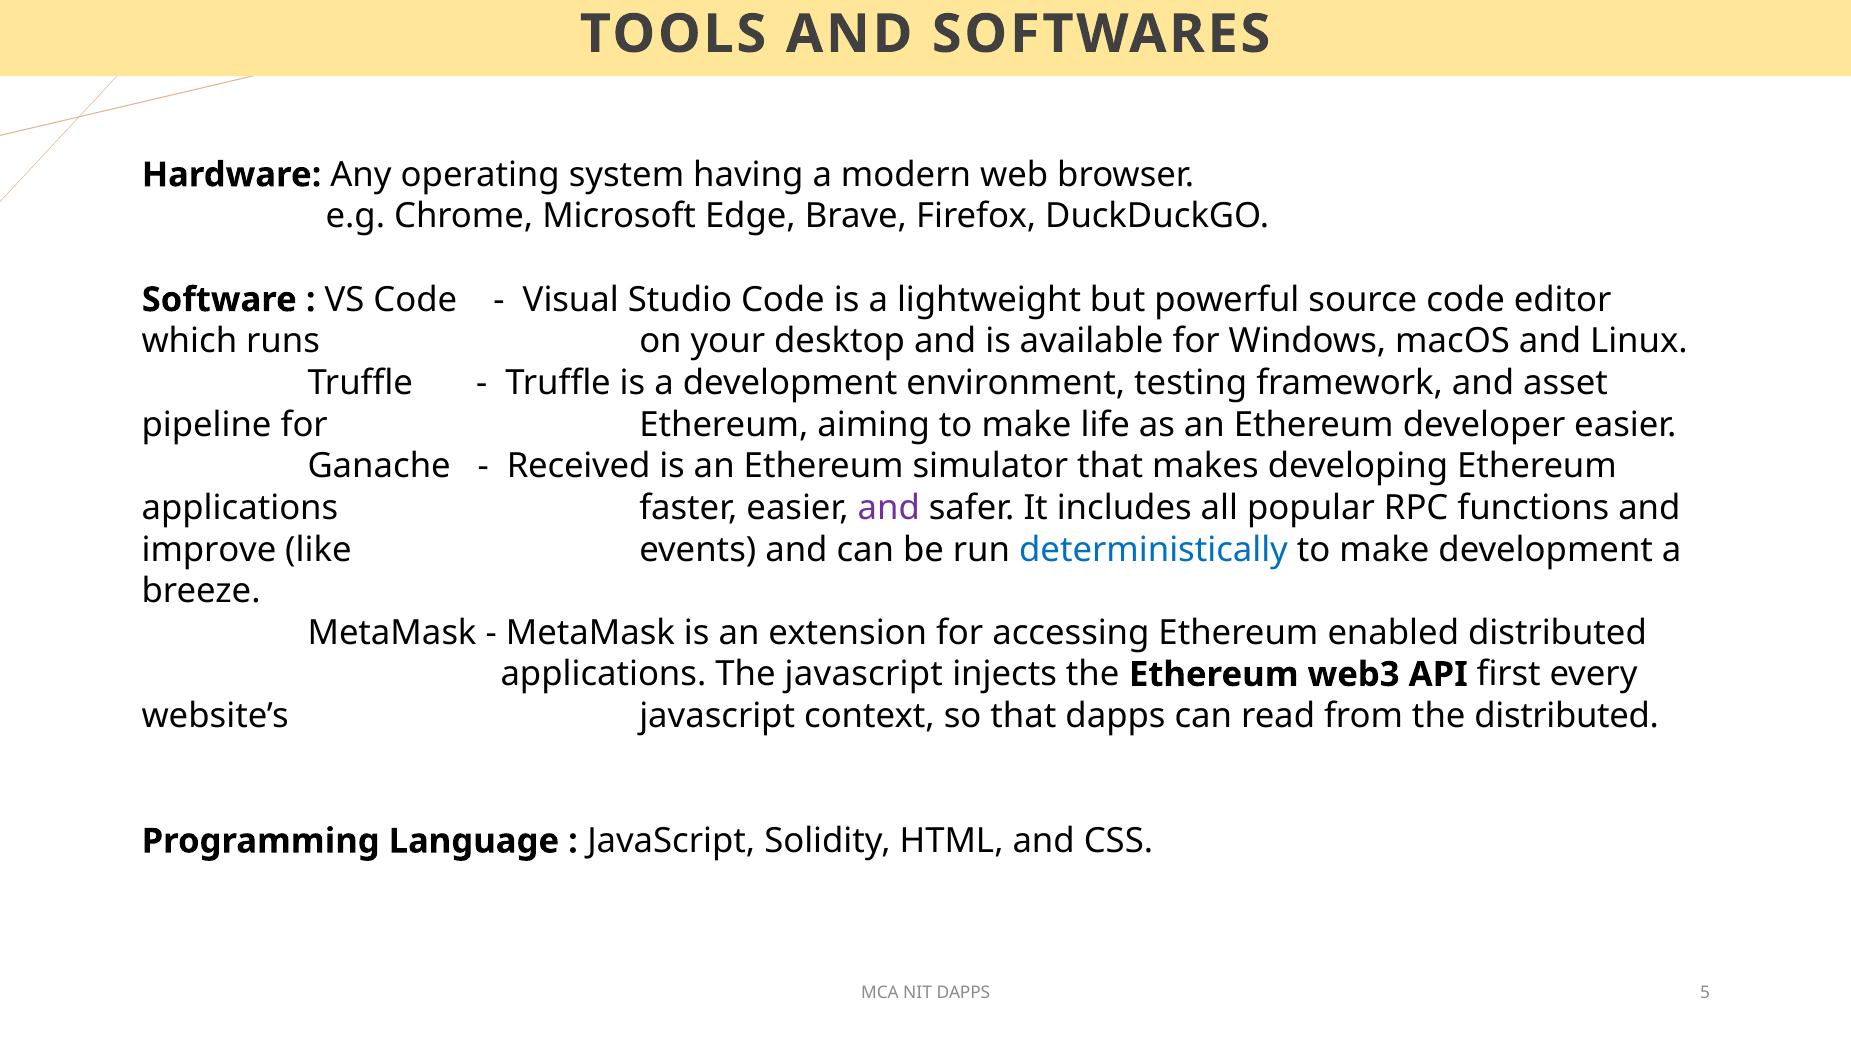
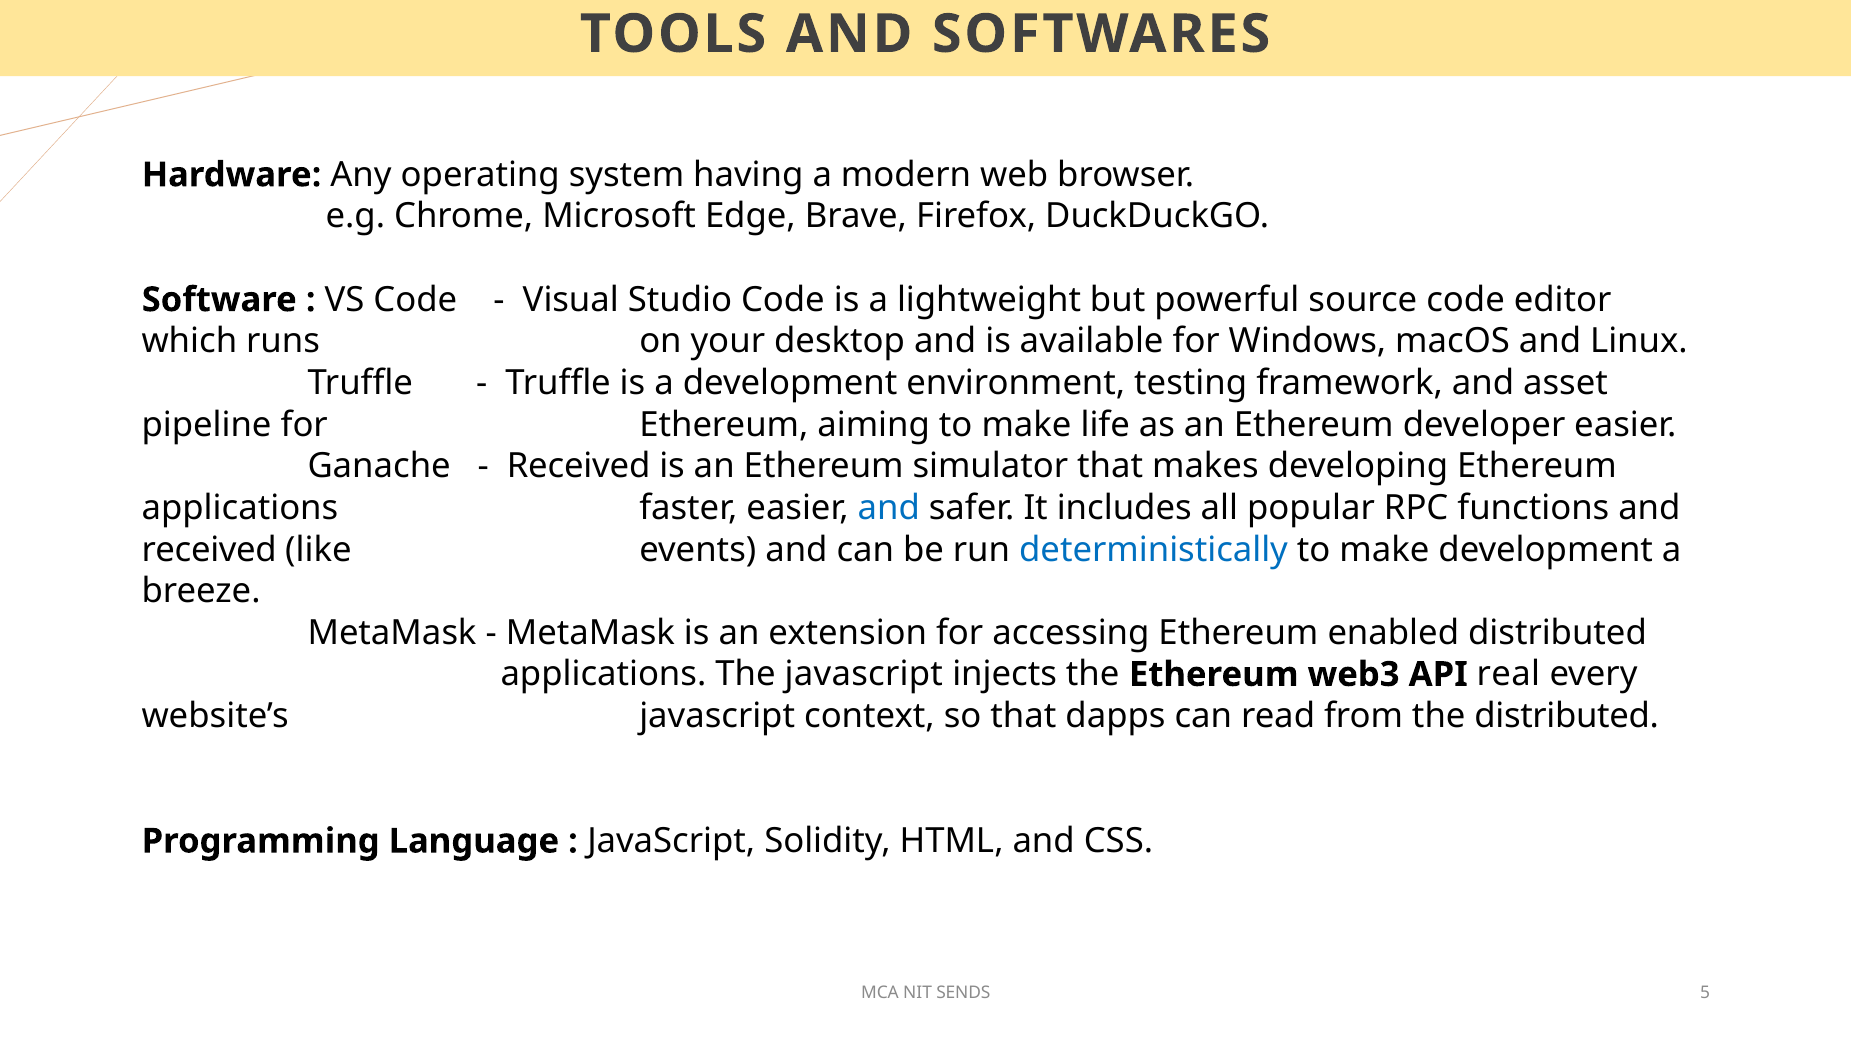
and at (889, 508) colour: purple -> blue
improve at (209, 550): improve -> received
first: first -> real
NIT DAPPS: DAPPS -> SENDS
